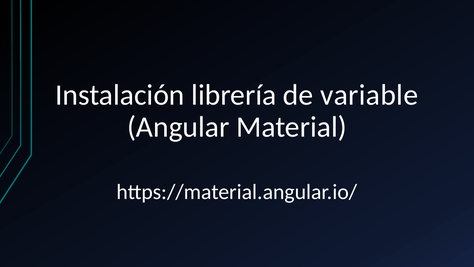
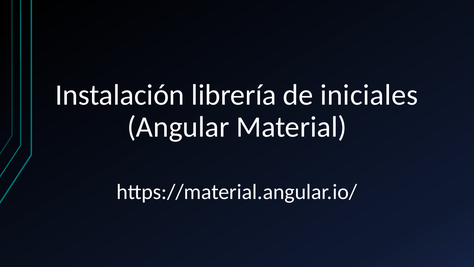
variable: variable -> iniciales
